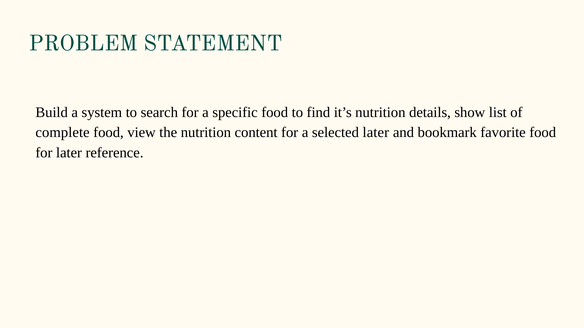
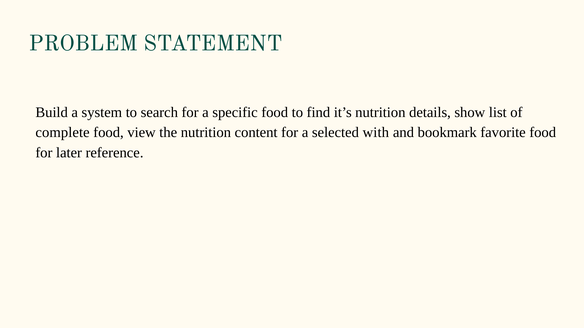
selected later: later -> with
